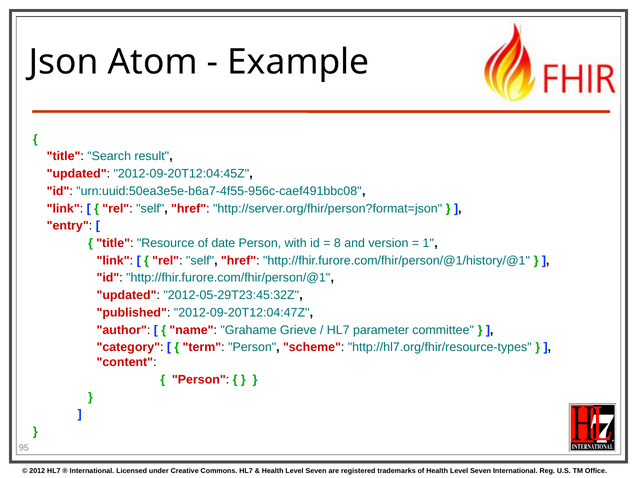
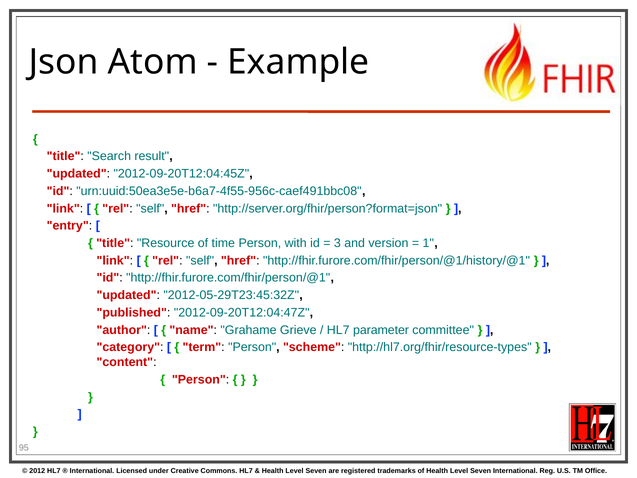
date: date -> time
8: 8 -> 3
